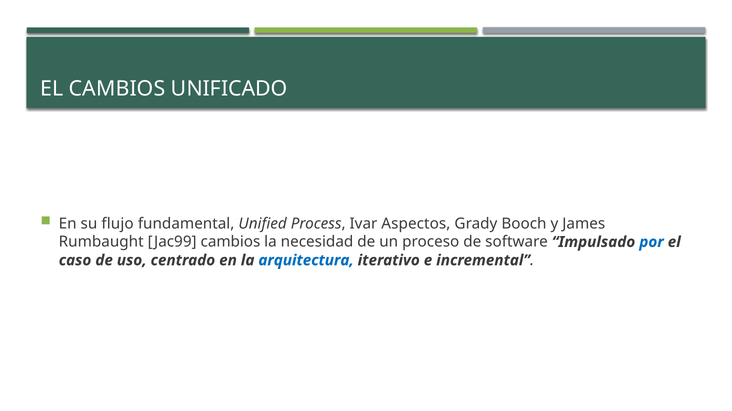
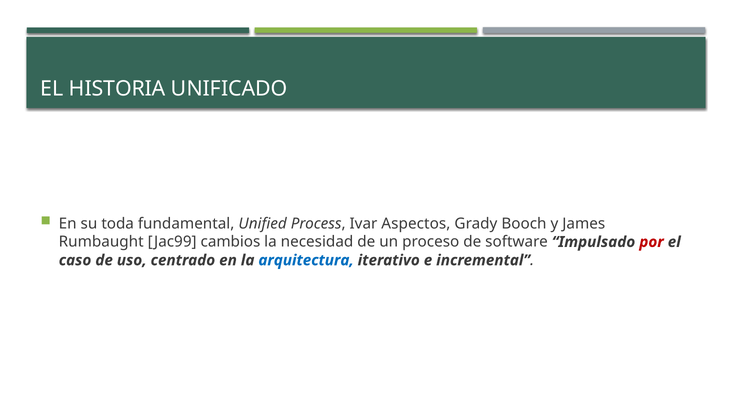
EL CAMBIOS: CAMBIOS -> HISTORIA
flujo: flujo -> toda
por colour: blue -> red
